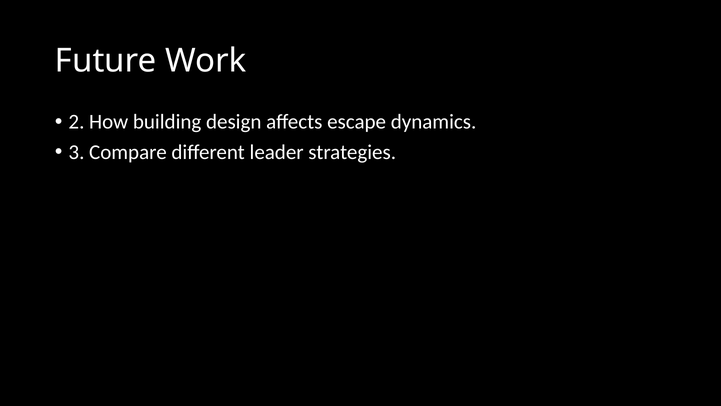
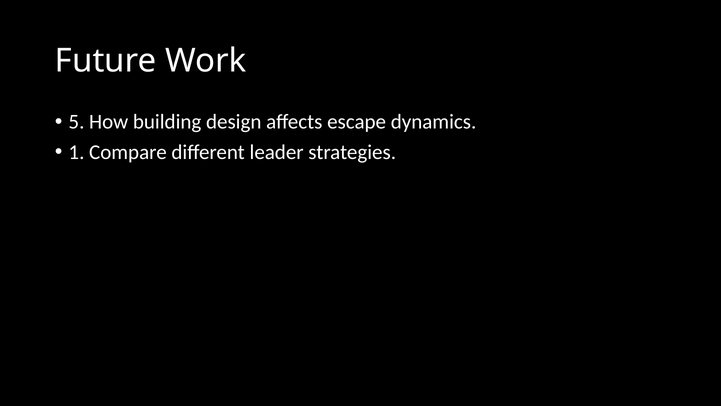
2: 2 -> 5
3: 3 -> 1
